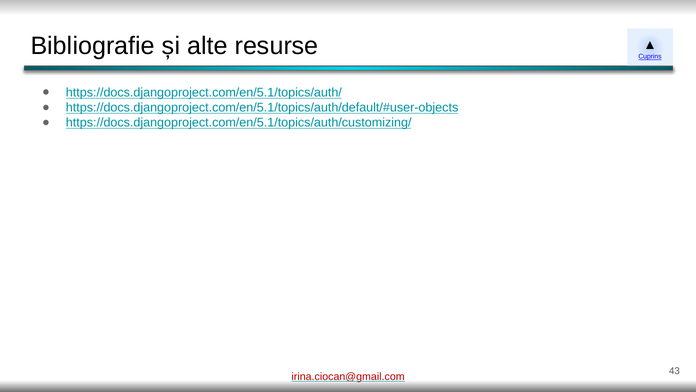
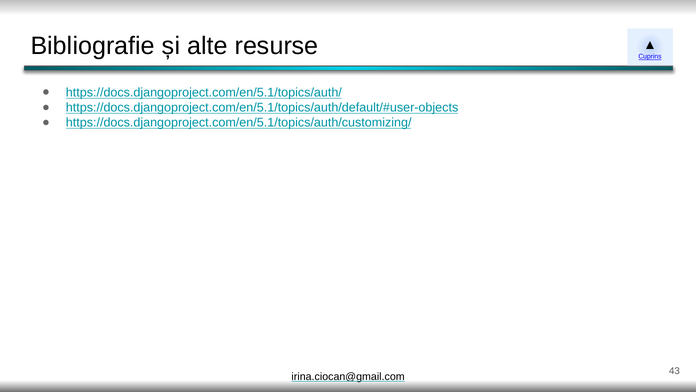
irina.ciocan@gmail.com colour: red -> black
